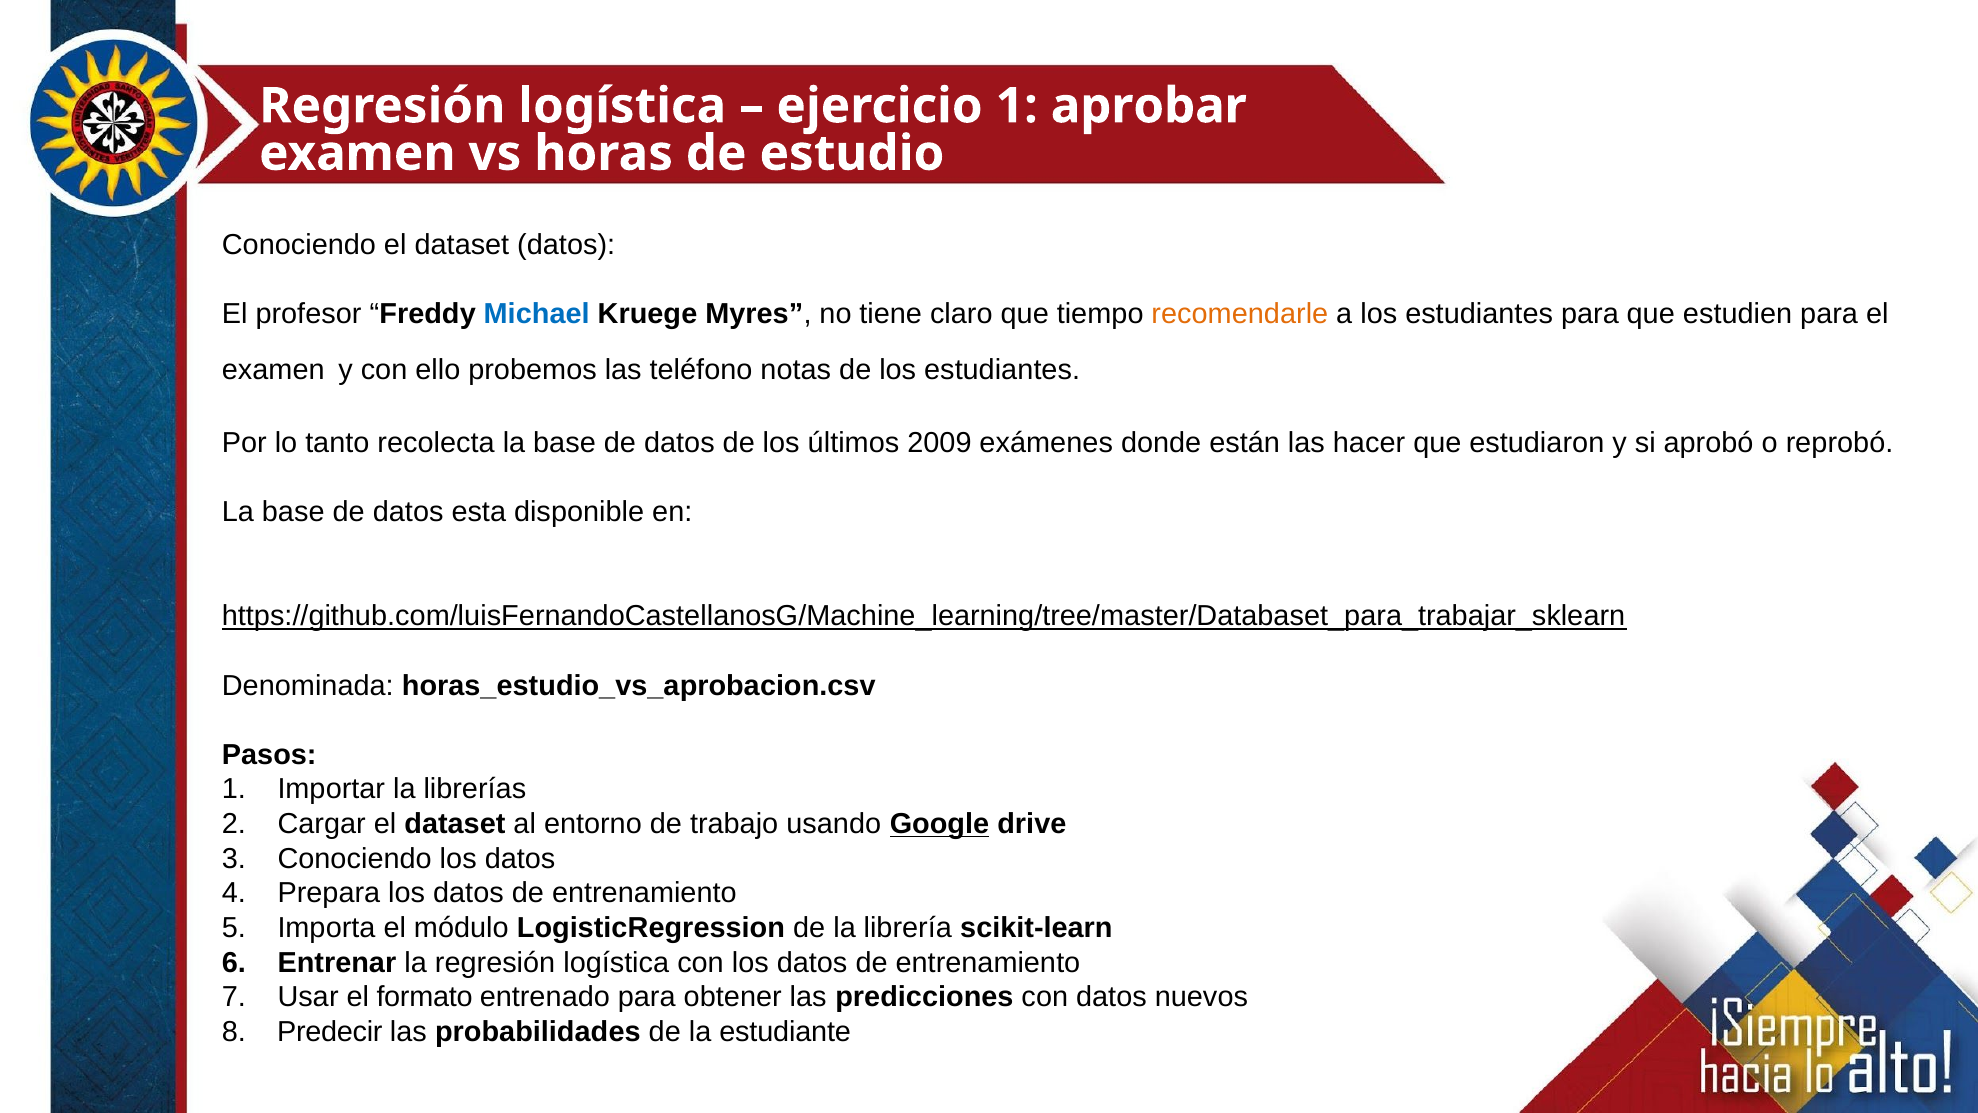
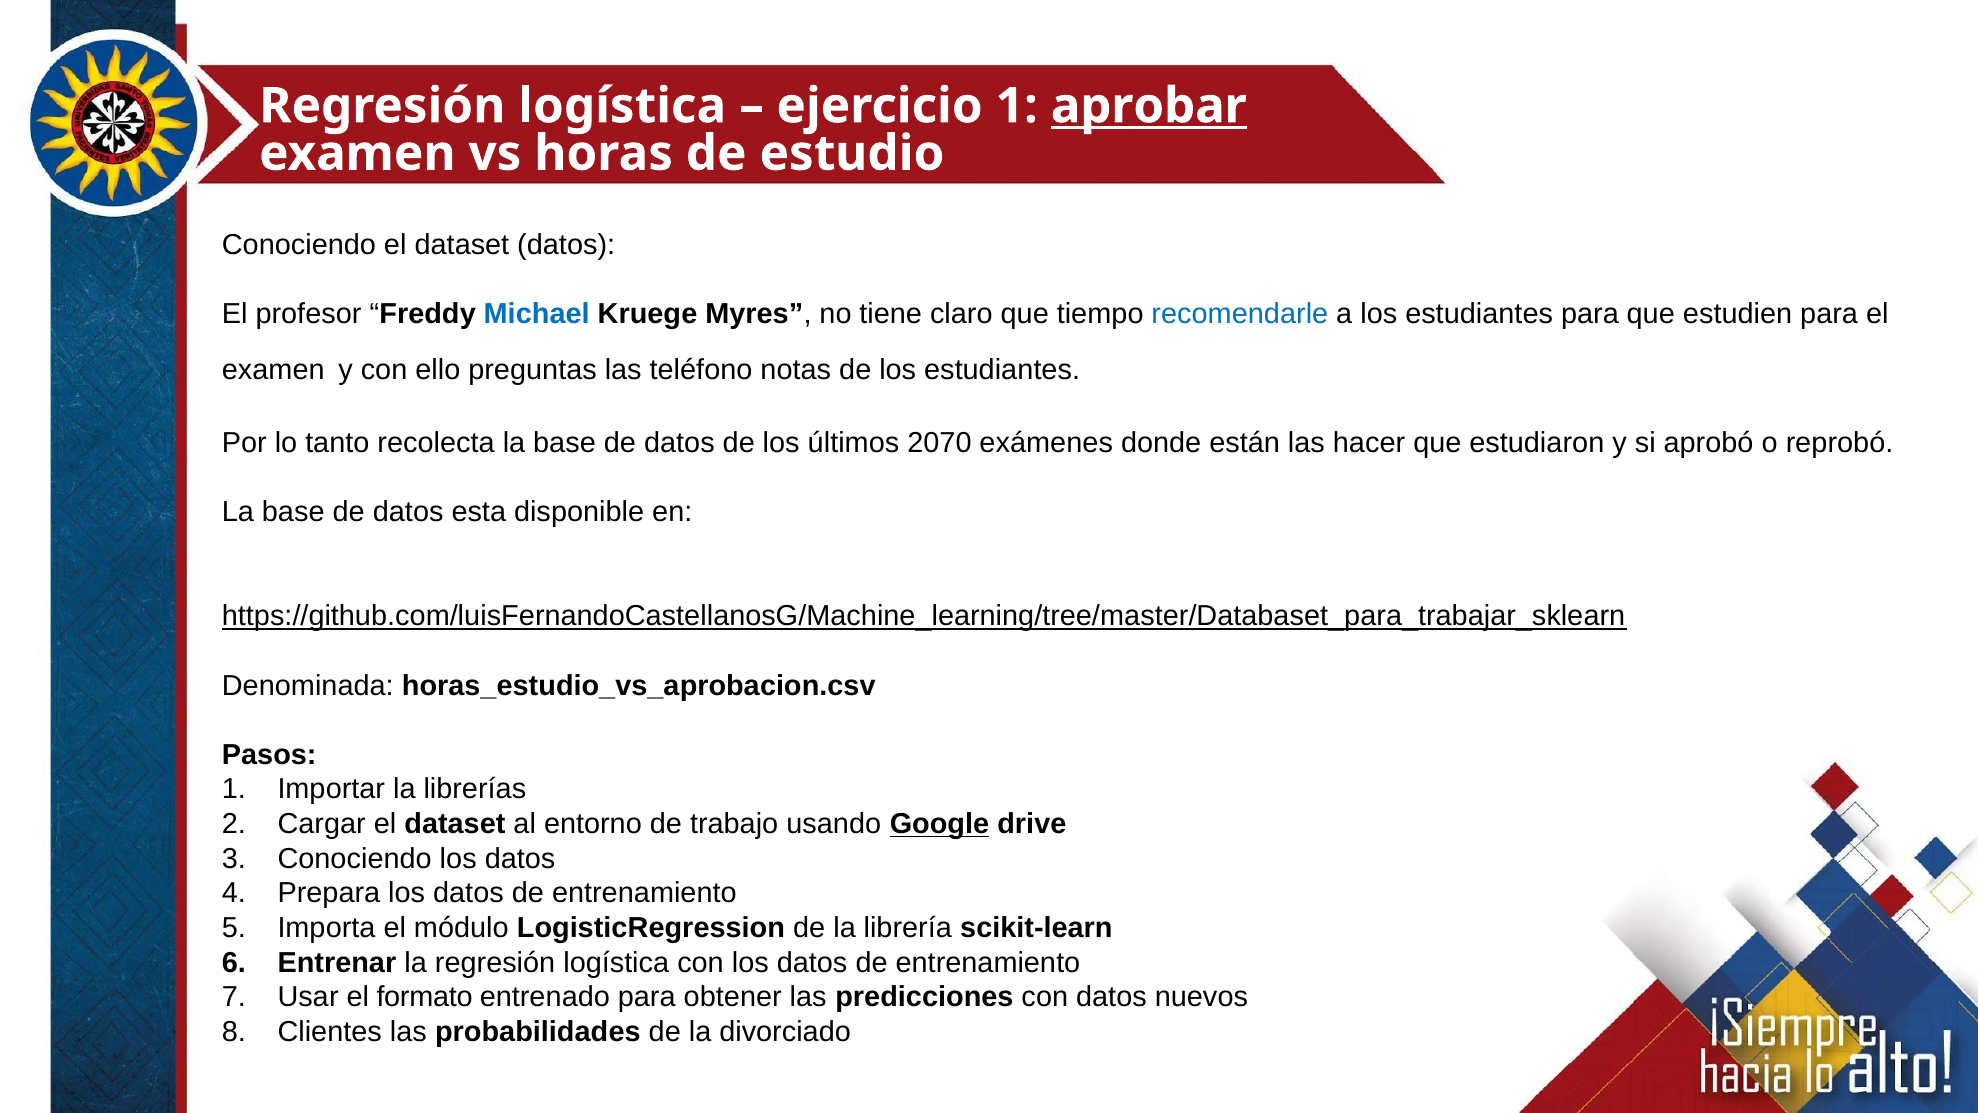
aprobar underline: none -> present
recomendarle colour: orange -> blue
probemos: probemos -> preguntas
2009: 2009 -> 2070
Predecir: Predecir -> Clientes
estudiante: estudiante -> divorciado
